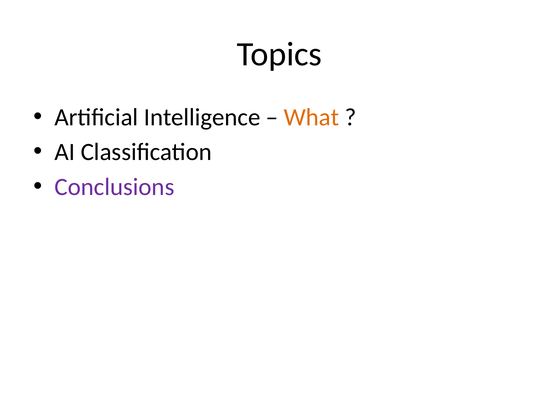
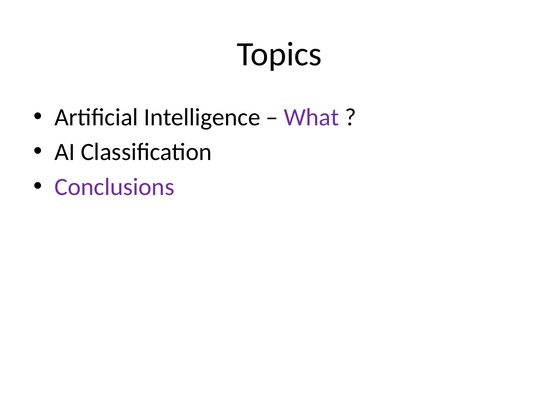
What colour: orange -> purple
